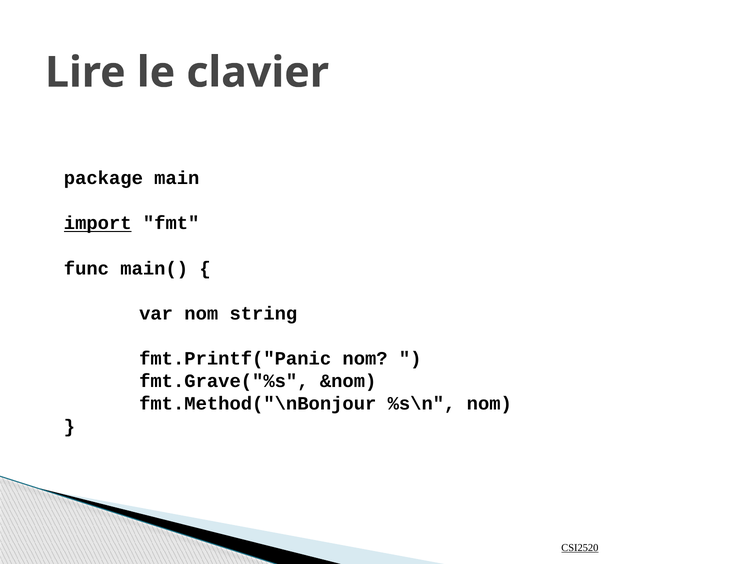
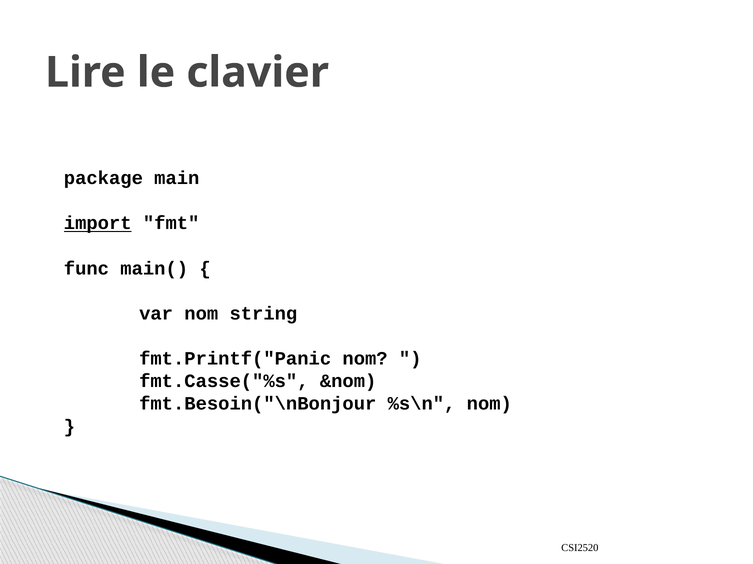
fmt.Grave("%s: fmt.Grave("%s -> fmt.Casse("%s
fmt.Method("\nBonjour: fmt.Method("\nBonjour -> fmt.Besoin("\nBonjour
CSI2520 underline: present -> none
